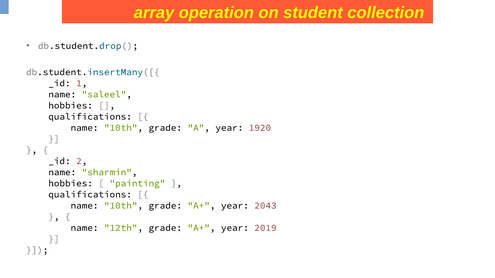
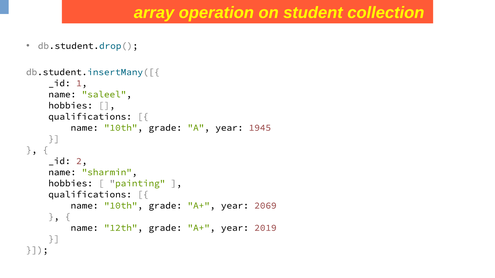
1920: 1920 -> 1945
2043: 2043 -> 2069
